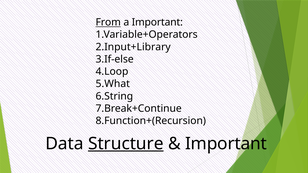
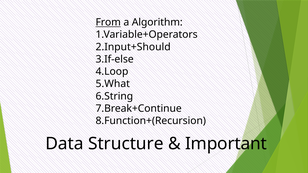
a Important: Important -> Algorithm
2.Input+Library: 2.Input+Library -> 2.Input+Should
Structure underline: present -> none
